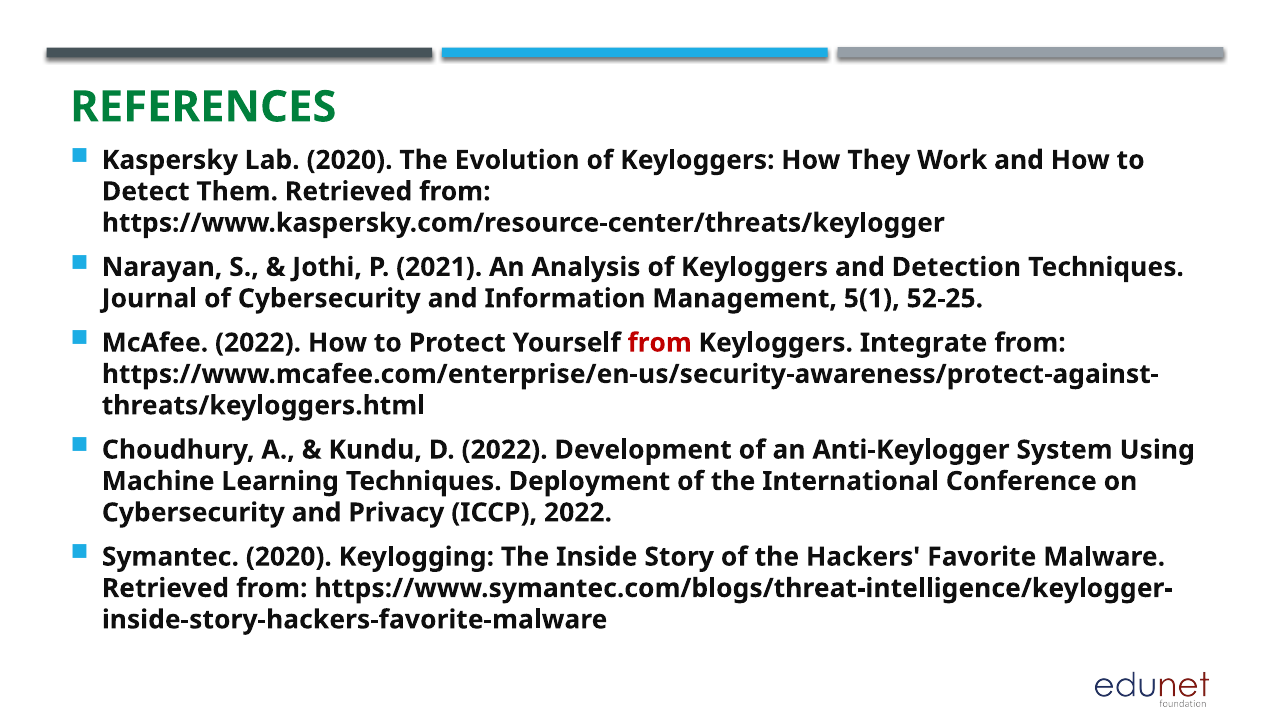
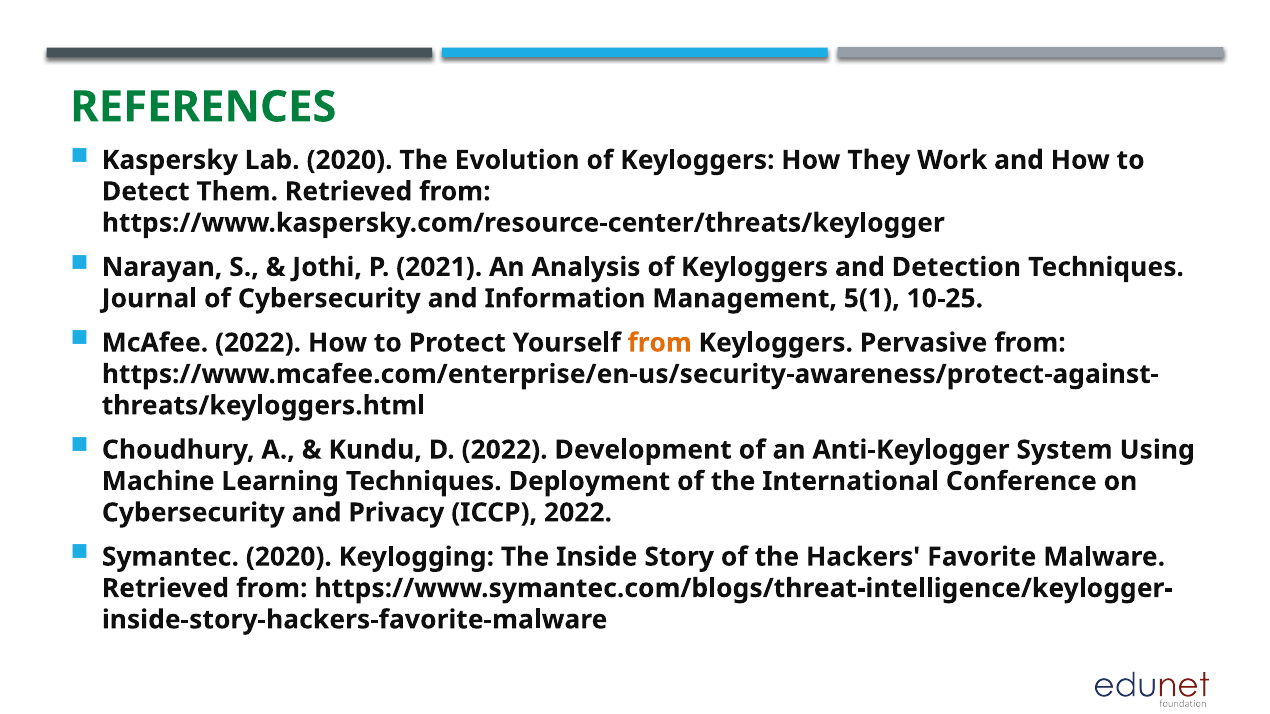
52-25: 52-25 -> 10-25
from at (660, 343) colour: red -> orange
Integrate: Integrate -> Pervasive
